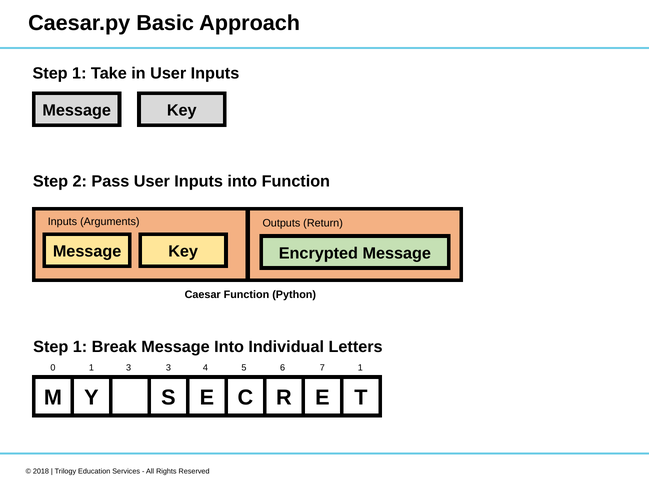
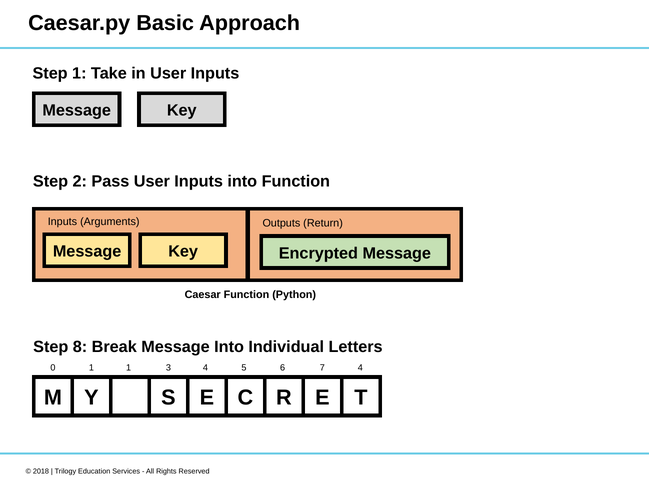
1 at (80, 347): 1 -> 8
1 3: 3 -> 1
7 1: 1 -> 4
